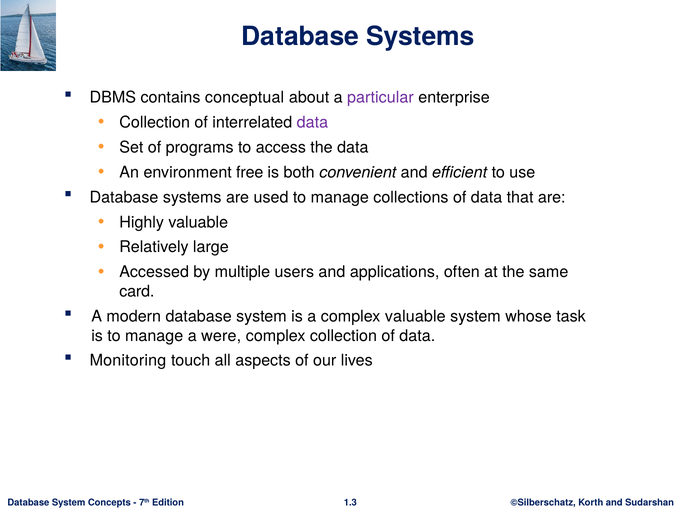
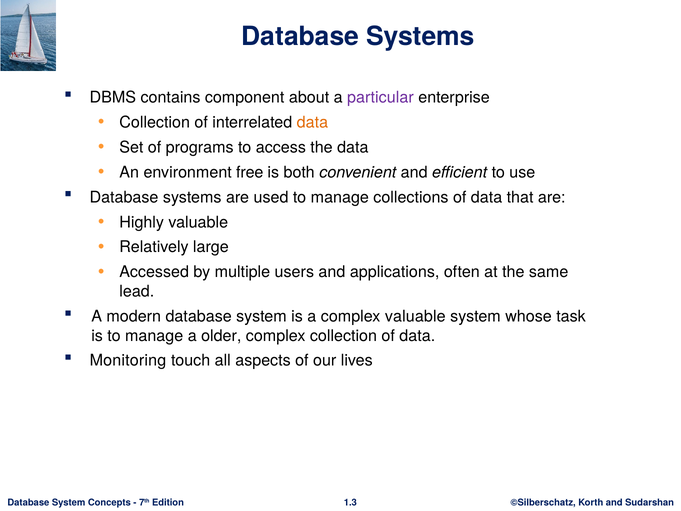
conceptual: conceptual -> component
data at (312, 122) colour: purple -> orange
card: card -> lead
were: were -> older
